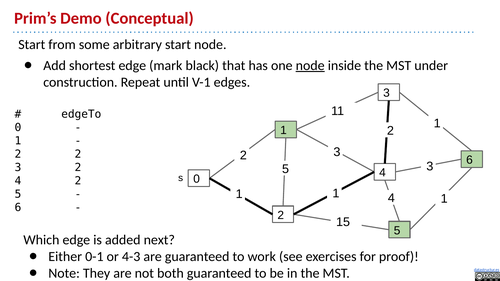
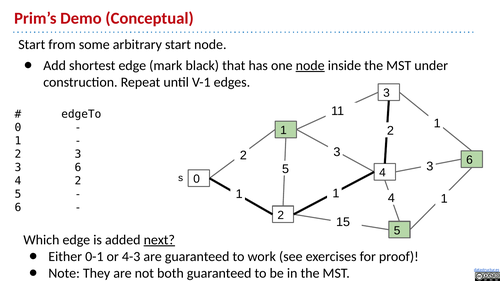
2 at (78, 154): 2 -> 3
2 at (78, 168): 2 -> 6
next underline: none -> present
